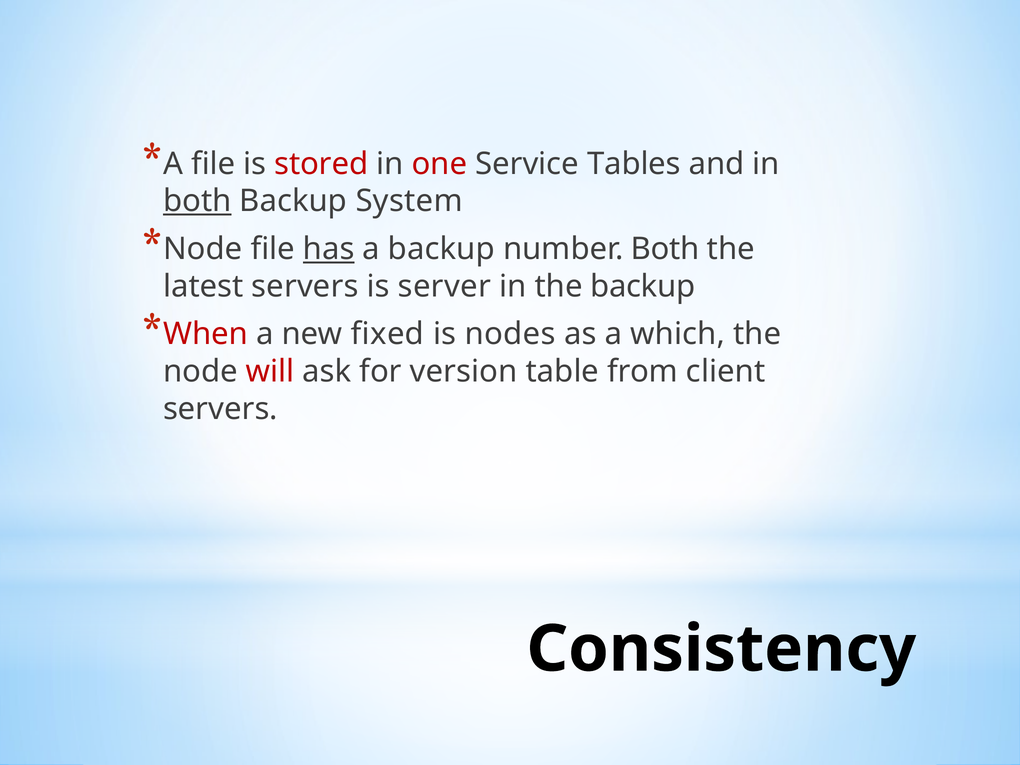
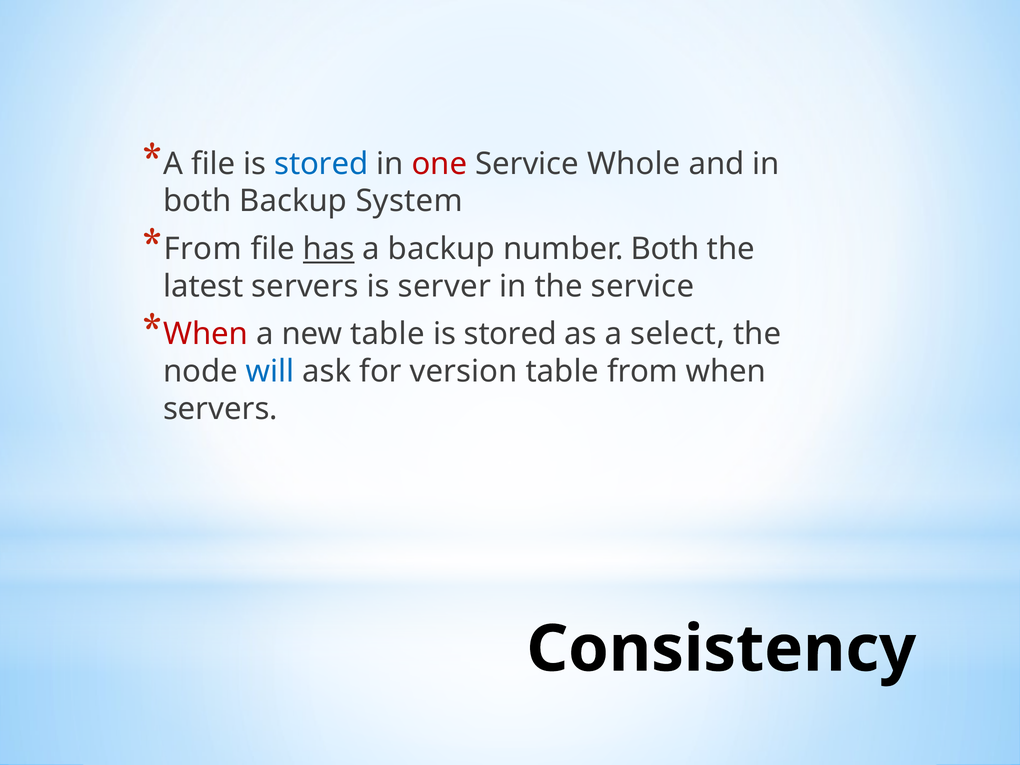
stored at (321, 164) colour: red -> blue
Tables: Tables -> Whole
both at (197, 201) underline: present -> none
Node at (203, 249): Node -> From
the backup: backup -> service
new fixed: fixed -> table
nodes at (510, 334): nodes -> stored
which: which -> select
will colour: red -> blue
from client: client -> when
